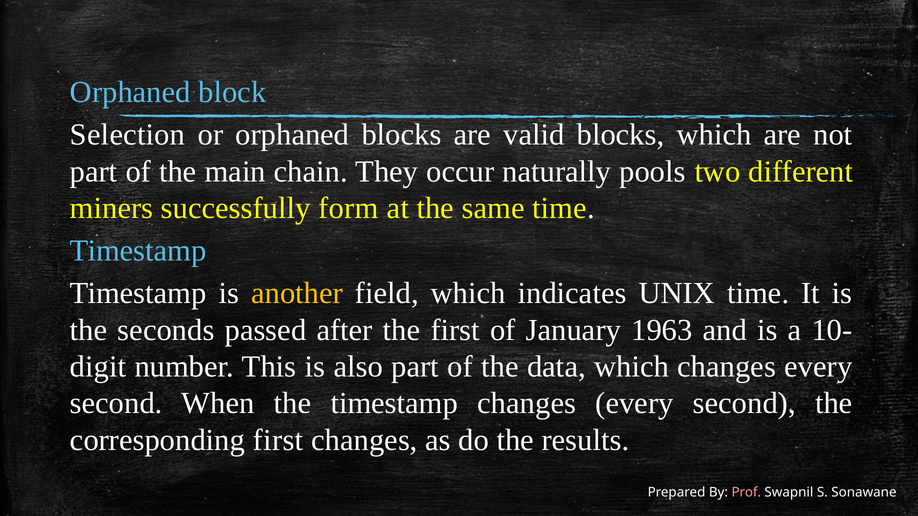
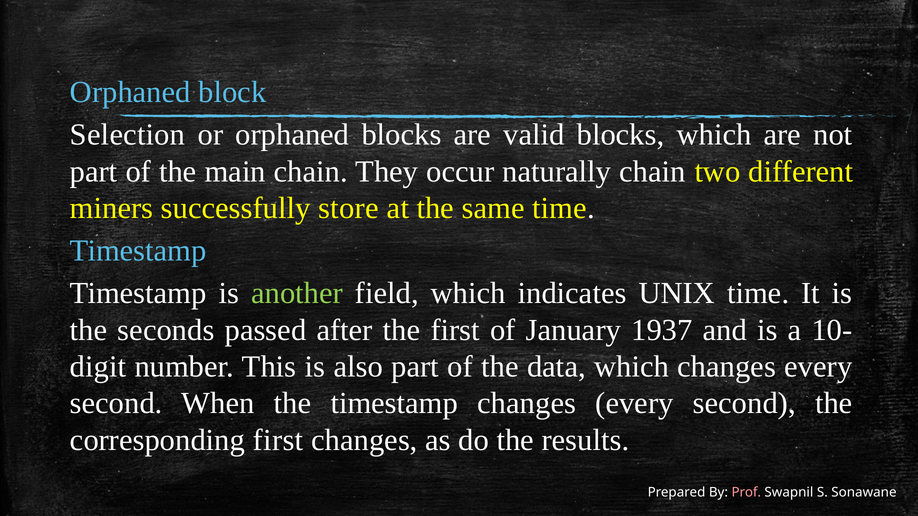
naturally pools: pools -> chain
form: form -> store
another colour: yellow -> light green
1963: 1963 -> 1937
